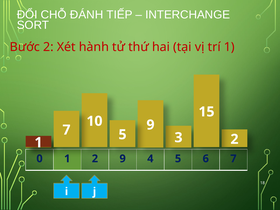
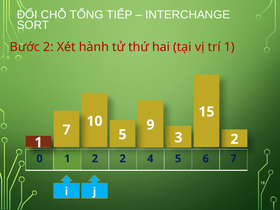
ĐÁNH: ĐÁNH -> TỔNG
2 9: 9 -> 2
